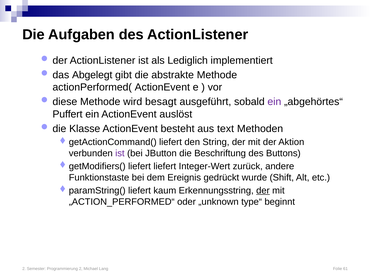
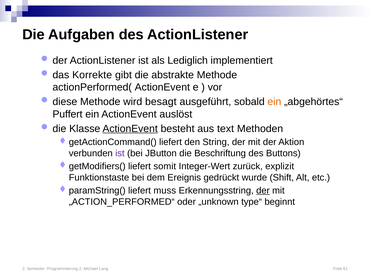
Abgelegt: Abgelegt -> Korrekte
ein at (274, 102) colour: purple -> orange
ActionEvent at (130, 129) underline: none -> present
liefert liefert: liefert -> somit
andere: andere -> explizit
kaum: kaum -> muss
